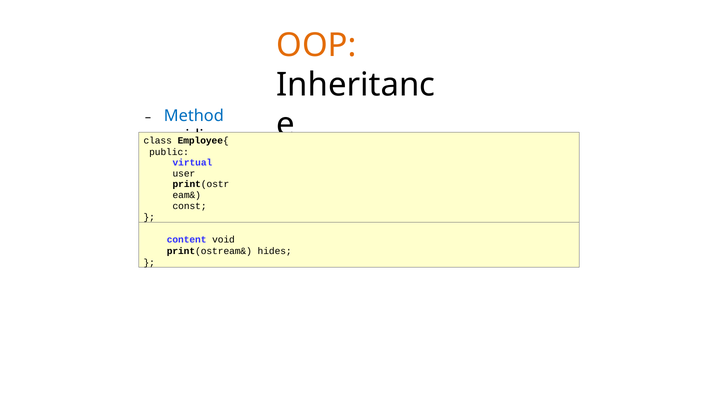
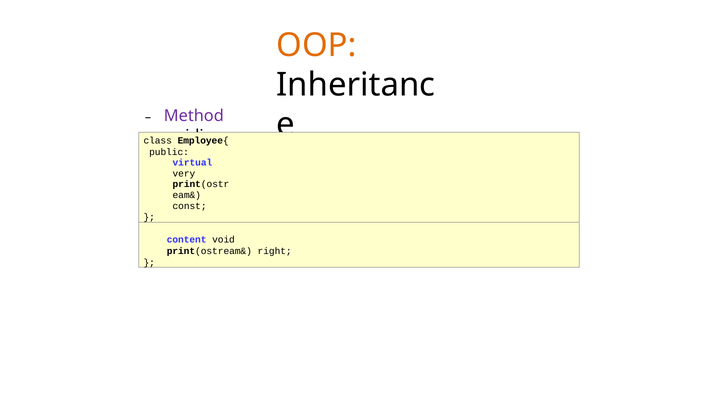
Method colour: blue -> purple
user: user -> very
hides: hides -> right
